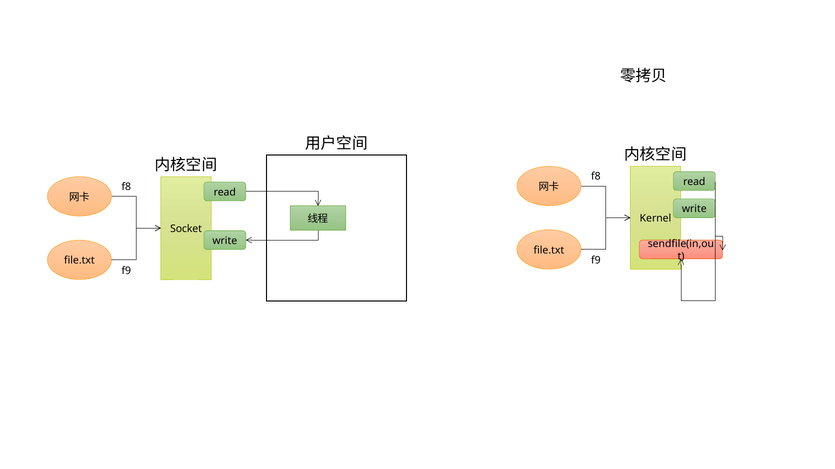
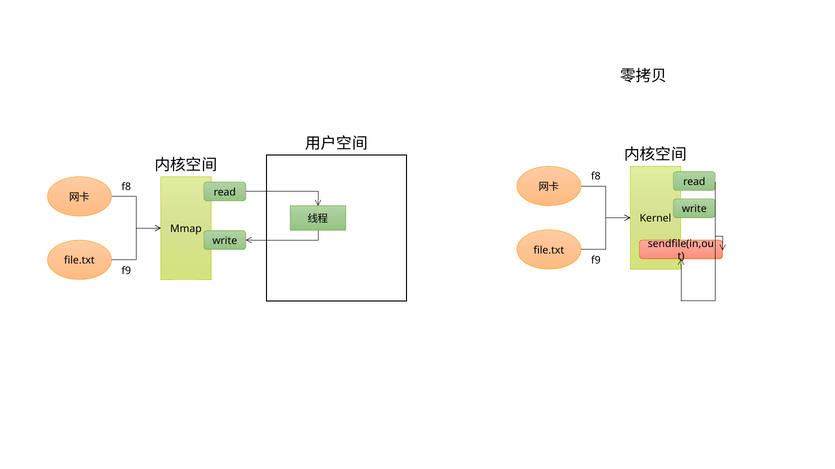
Socket: Socket -> Mmap
